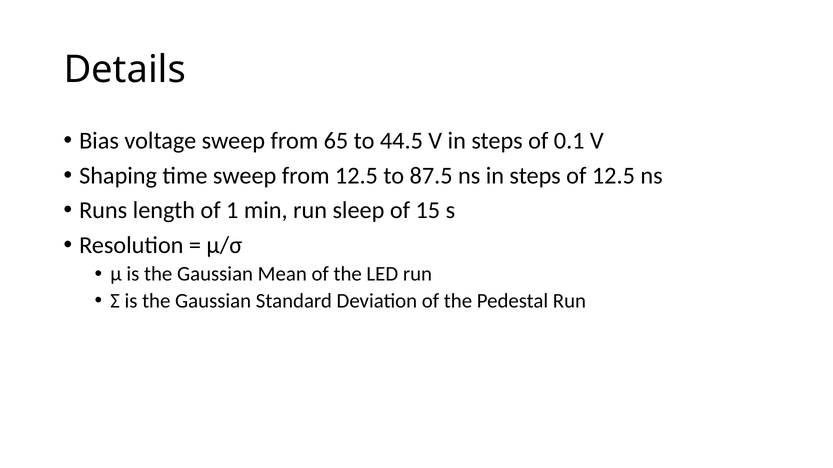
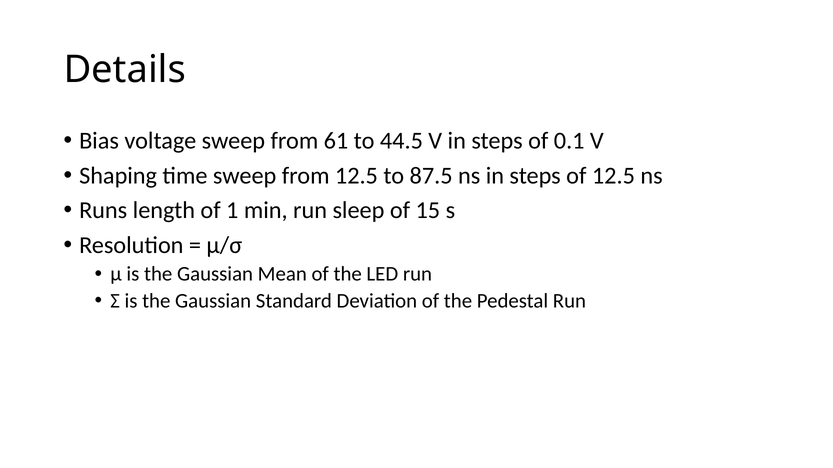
65: 65 -> 61
